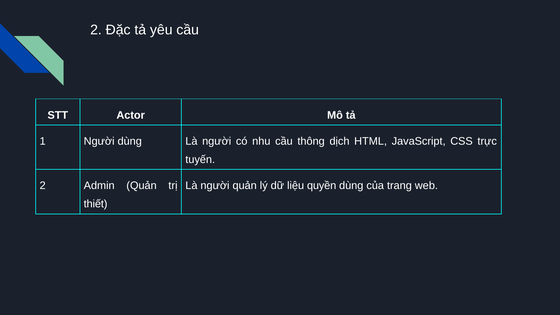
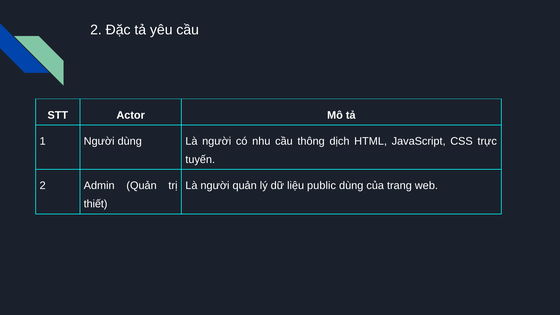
quyền: quyền -> public
